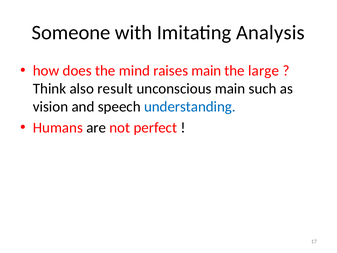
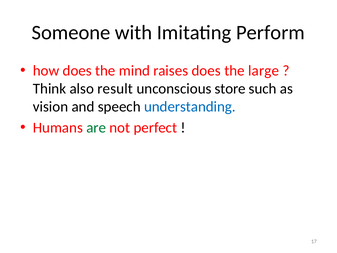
Analysis: Analysis -> Perform
raises main: main -> does
unconscious main: main -> store
are colour: black -> green
